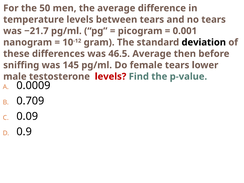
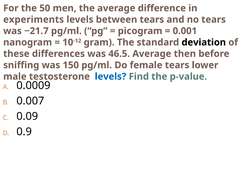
temperature: temperature -> experiments
145: 145 -> 150
levels at (111, 77) colour: red -> blue
0.709: 0.709 -> 0.007
